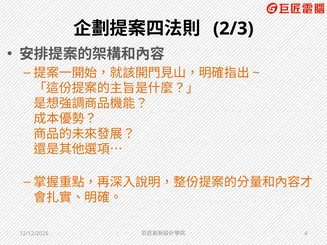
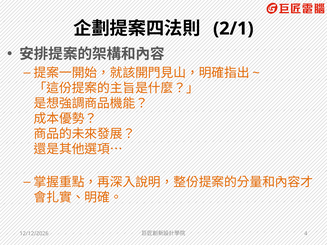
2/3: 2/3 -> 2/1
